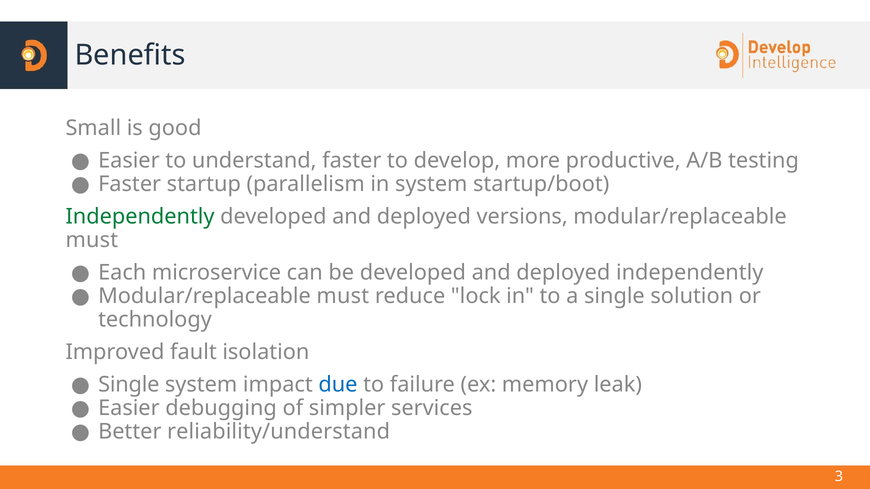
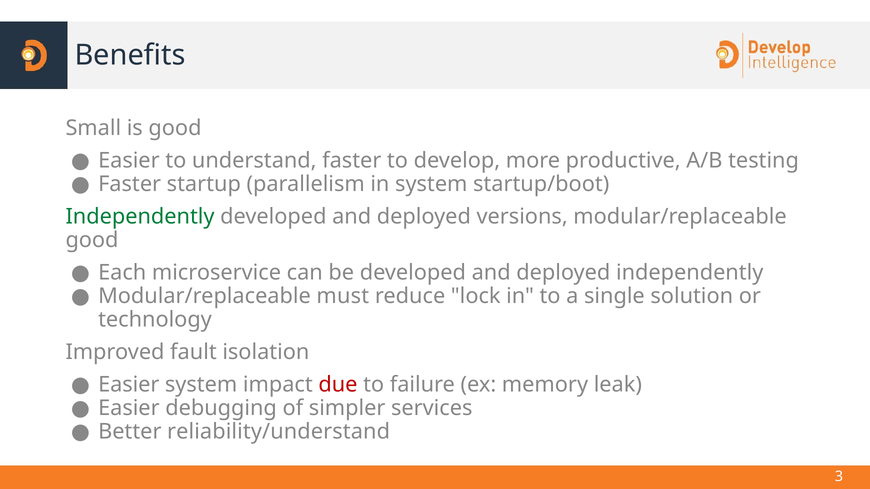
must at (92, 240): must -> good
Single at (129, 385): Single -> Easier
due colour: blue -> red
